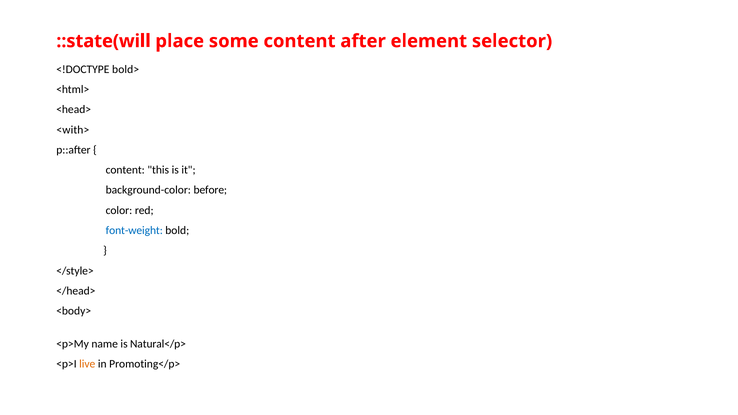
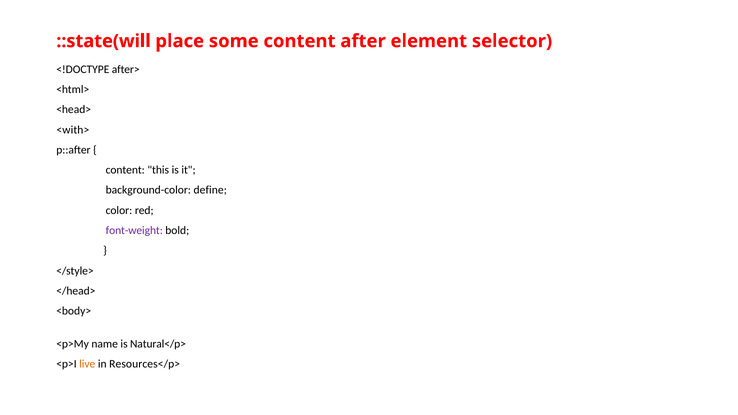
bold>: bold> -> after>
before: before -> define
font-weight colour: blue -> purple
Promoting</p>: Promoting</p> -> Resources</p>
